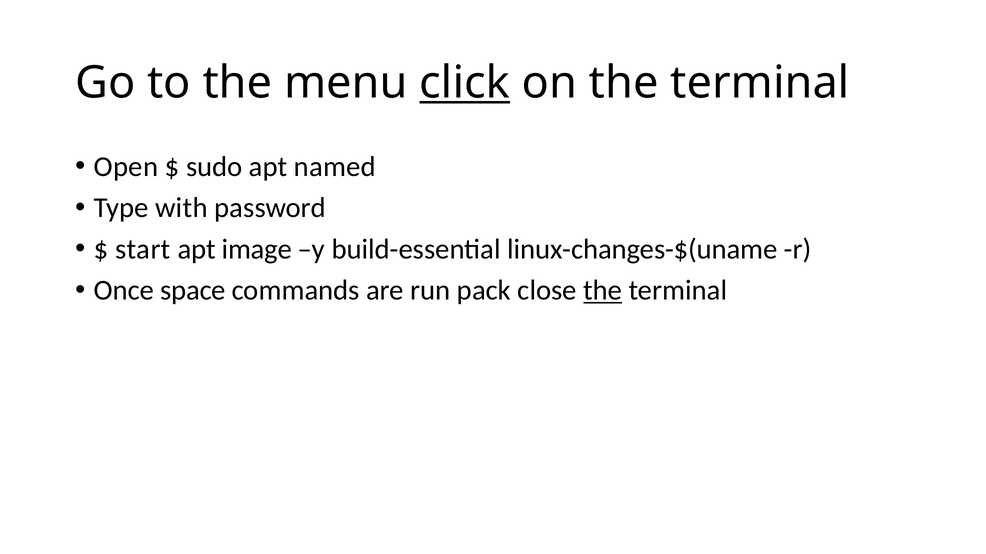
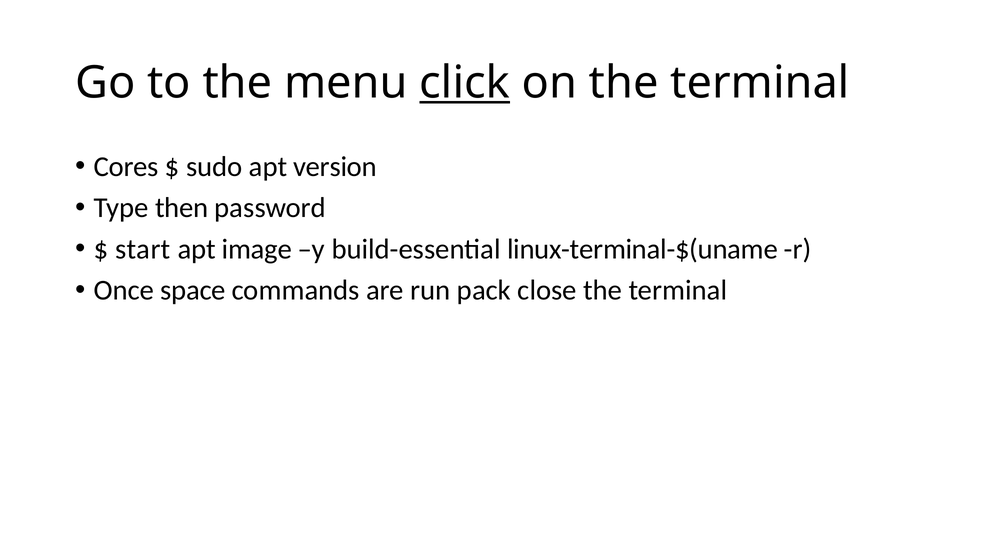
Open: Open -> Cores
named: named -> version
with: with -> then
linux-changes-$(uname: linux-changes-$(uname -> linux-terminal-$(uname
the at (603, 291) underline: present -> none
